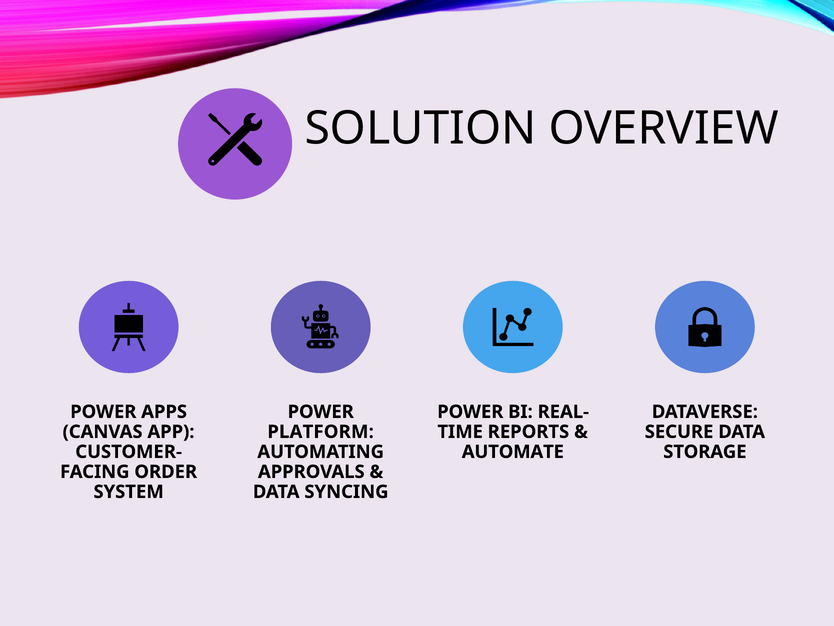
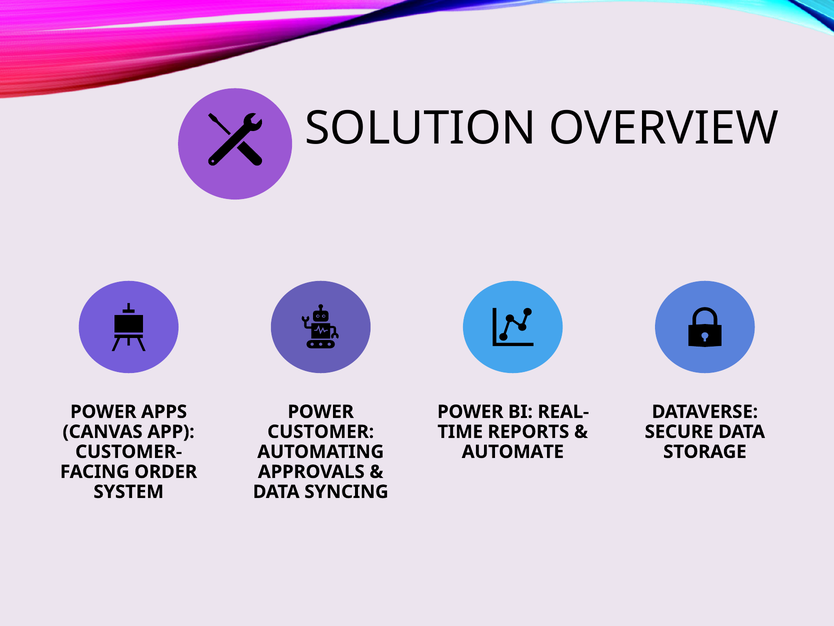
PLATFORM: PLATFORM -> CUSTOMER
